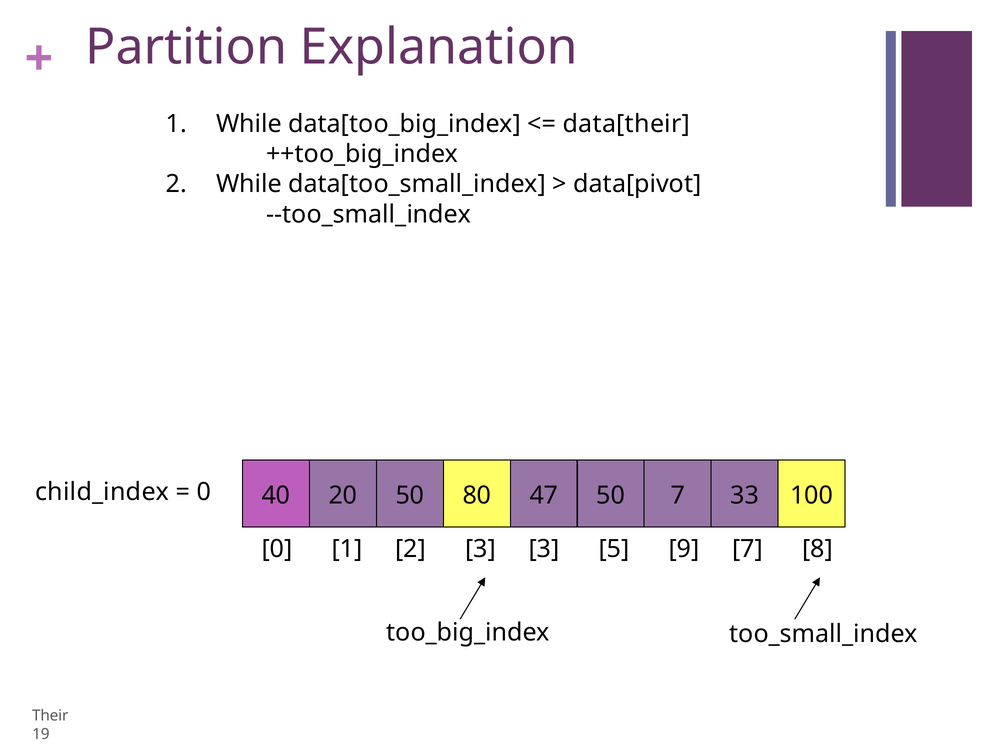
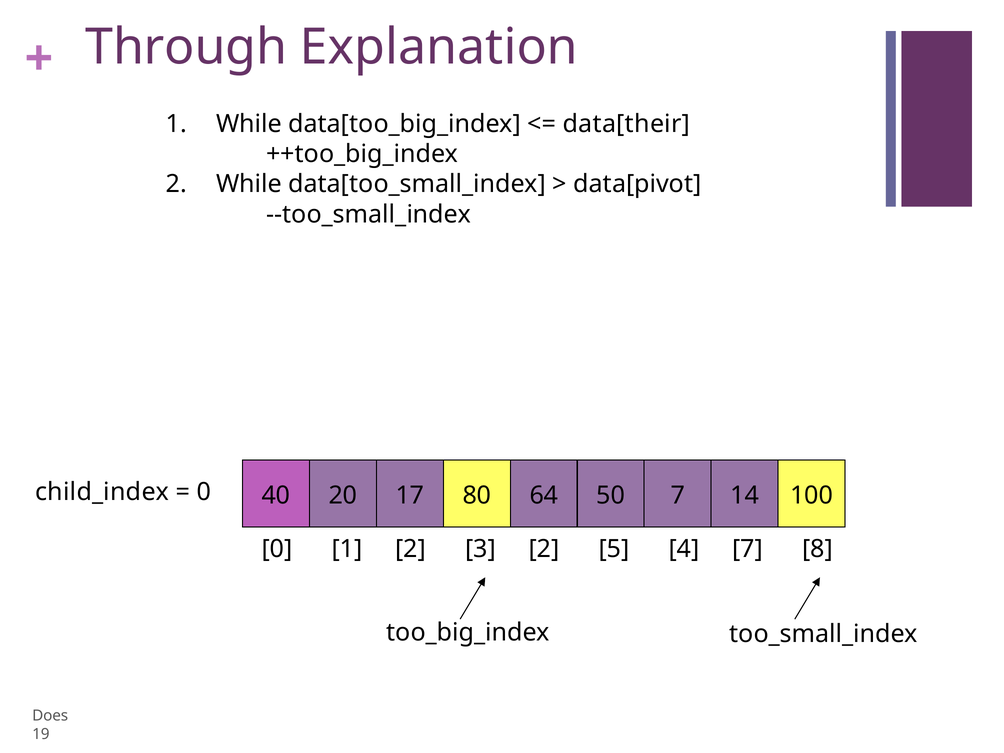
Partition: Partition -> Through
20 50: 50 -> 17
47: 47 -> 64
33: 33 -> 14
3 3: 3 -> 2
9: 9 -> 4
Their: Their -> Does
